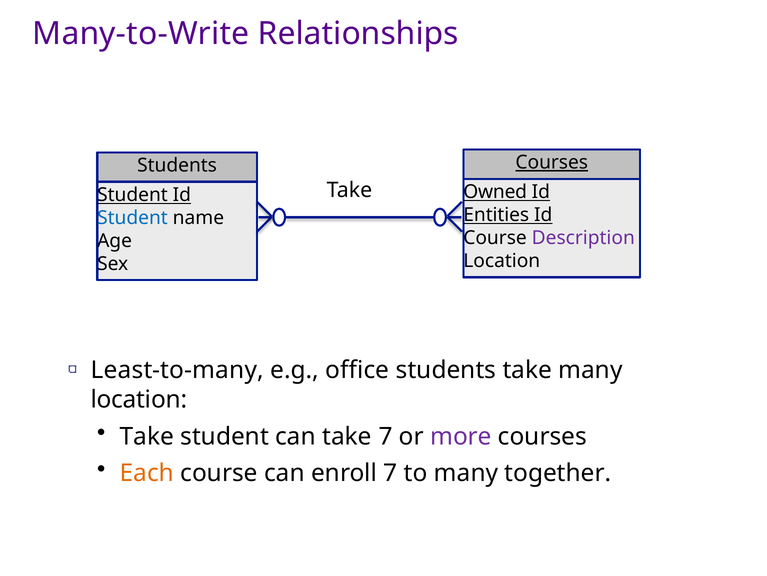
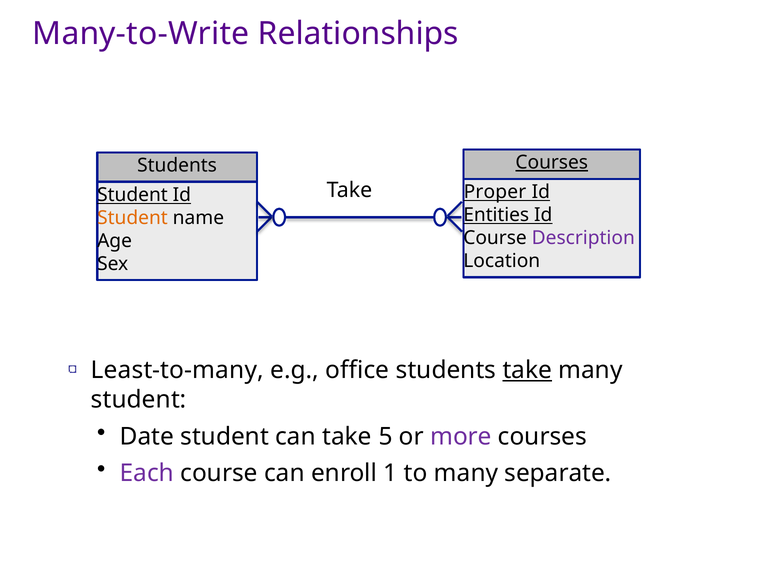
Owned: Owned -> Proper
Student at (132, 218) colour: blue -> orange
take at (527, 370) underline: none -> present
location at (139, 399): location -> student
Take at (147, 436): Take -> Date
take 7: 7 -> 5
Each colour: orange -> purple
enroll 7: 7 -> 1
together: together -> separate
